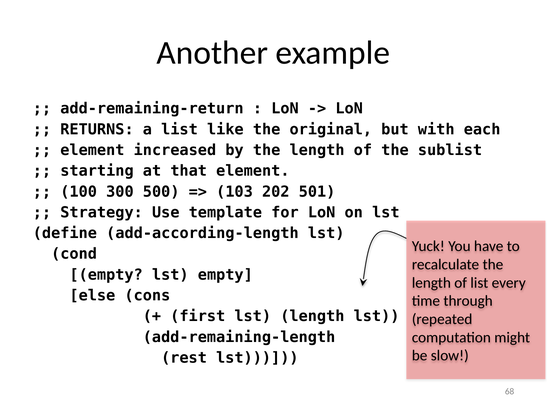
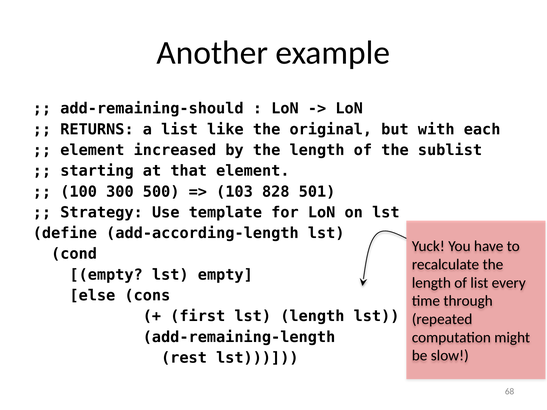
add-remaining-return: add-remaining-return -> add-remaining-should
202: 202 -> 828
